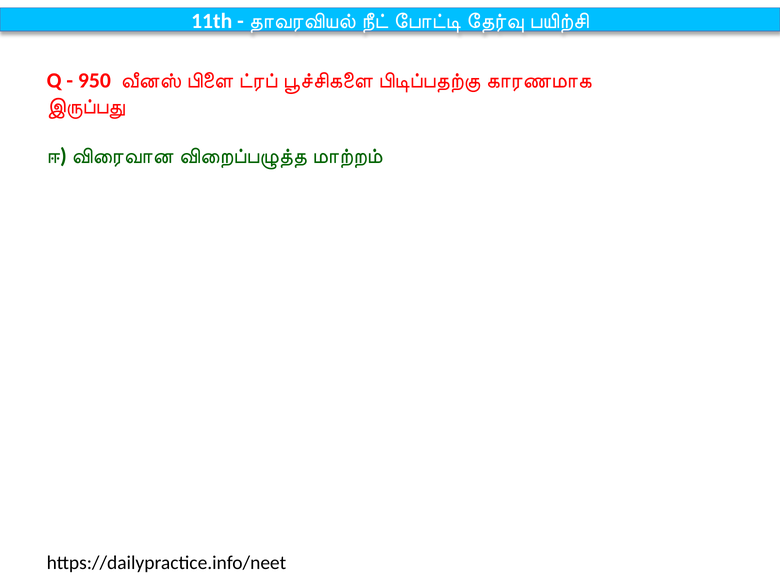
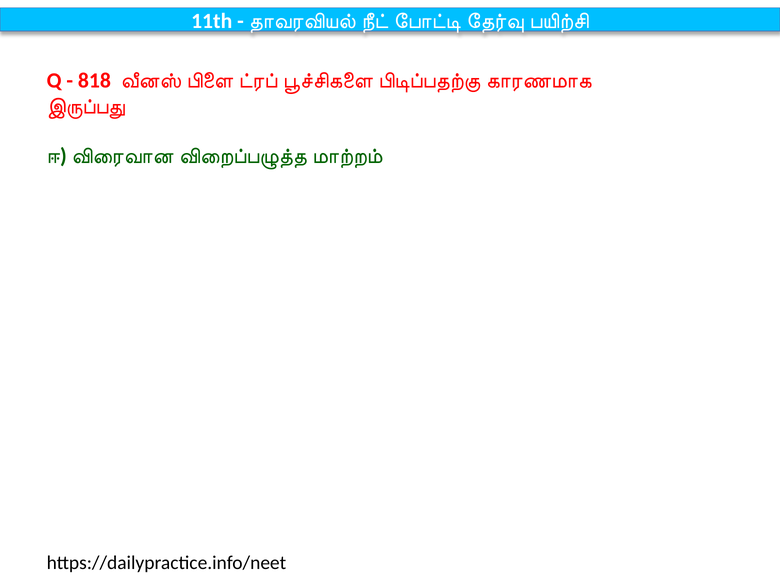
950: 950 -> 818
